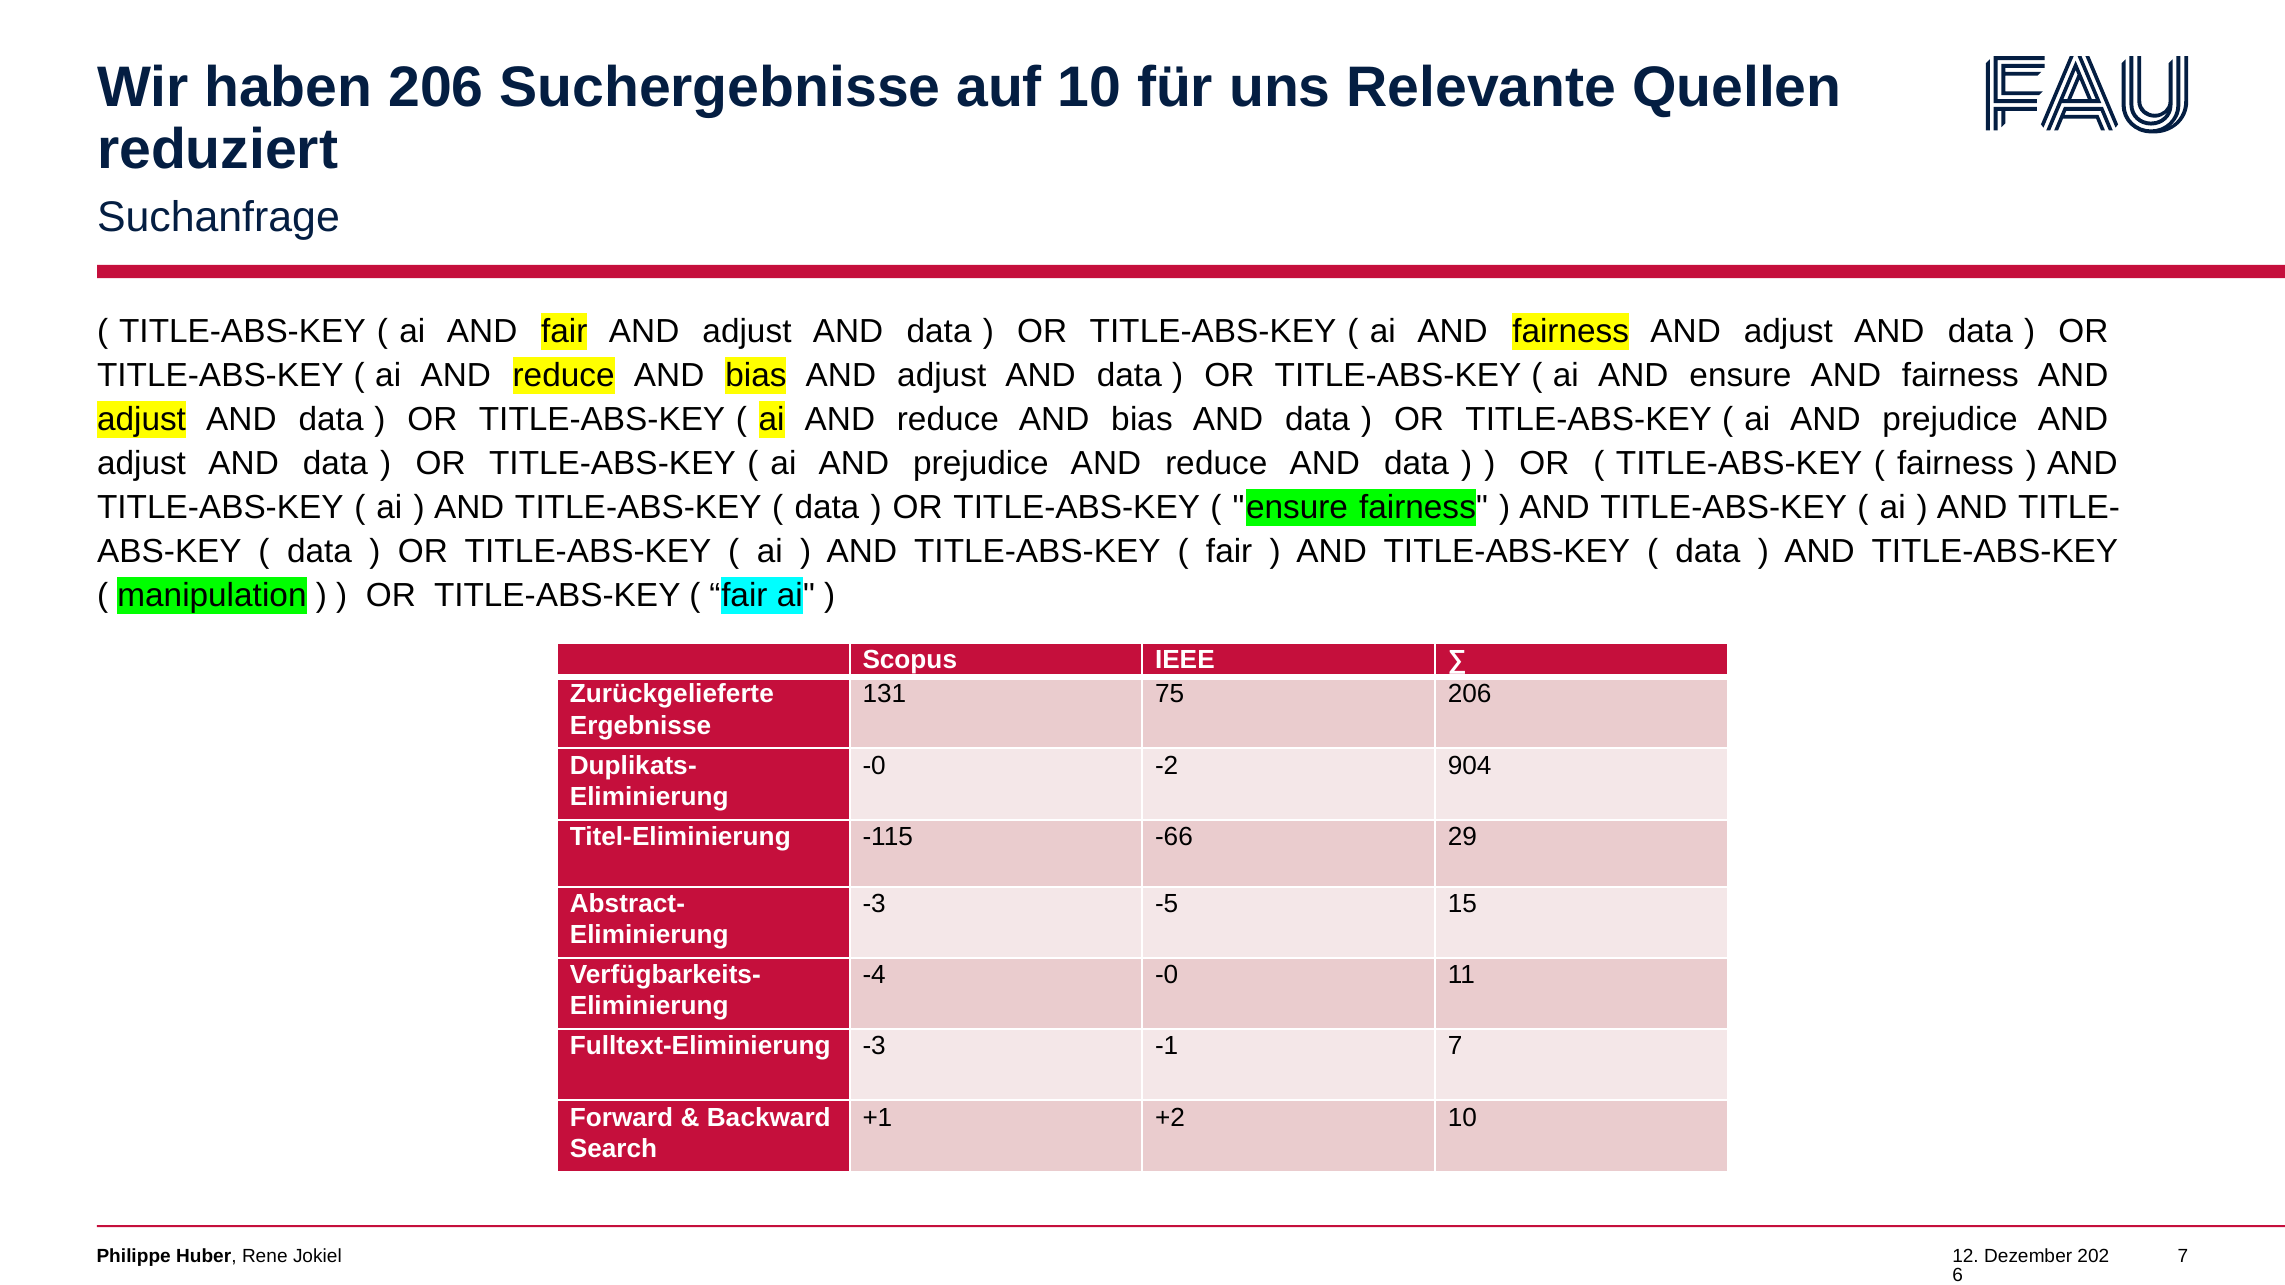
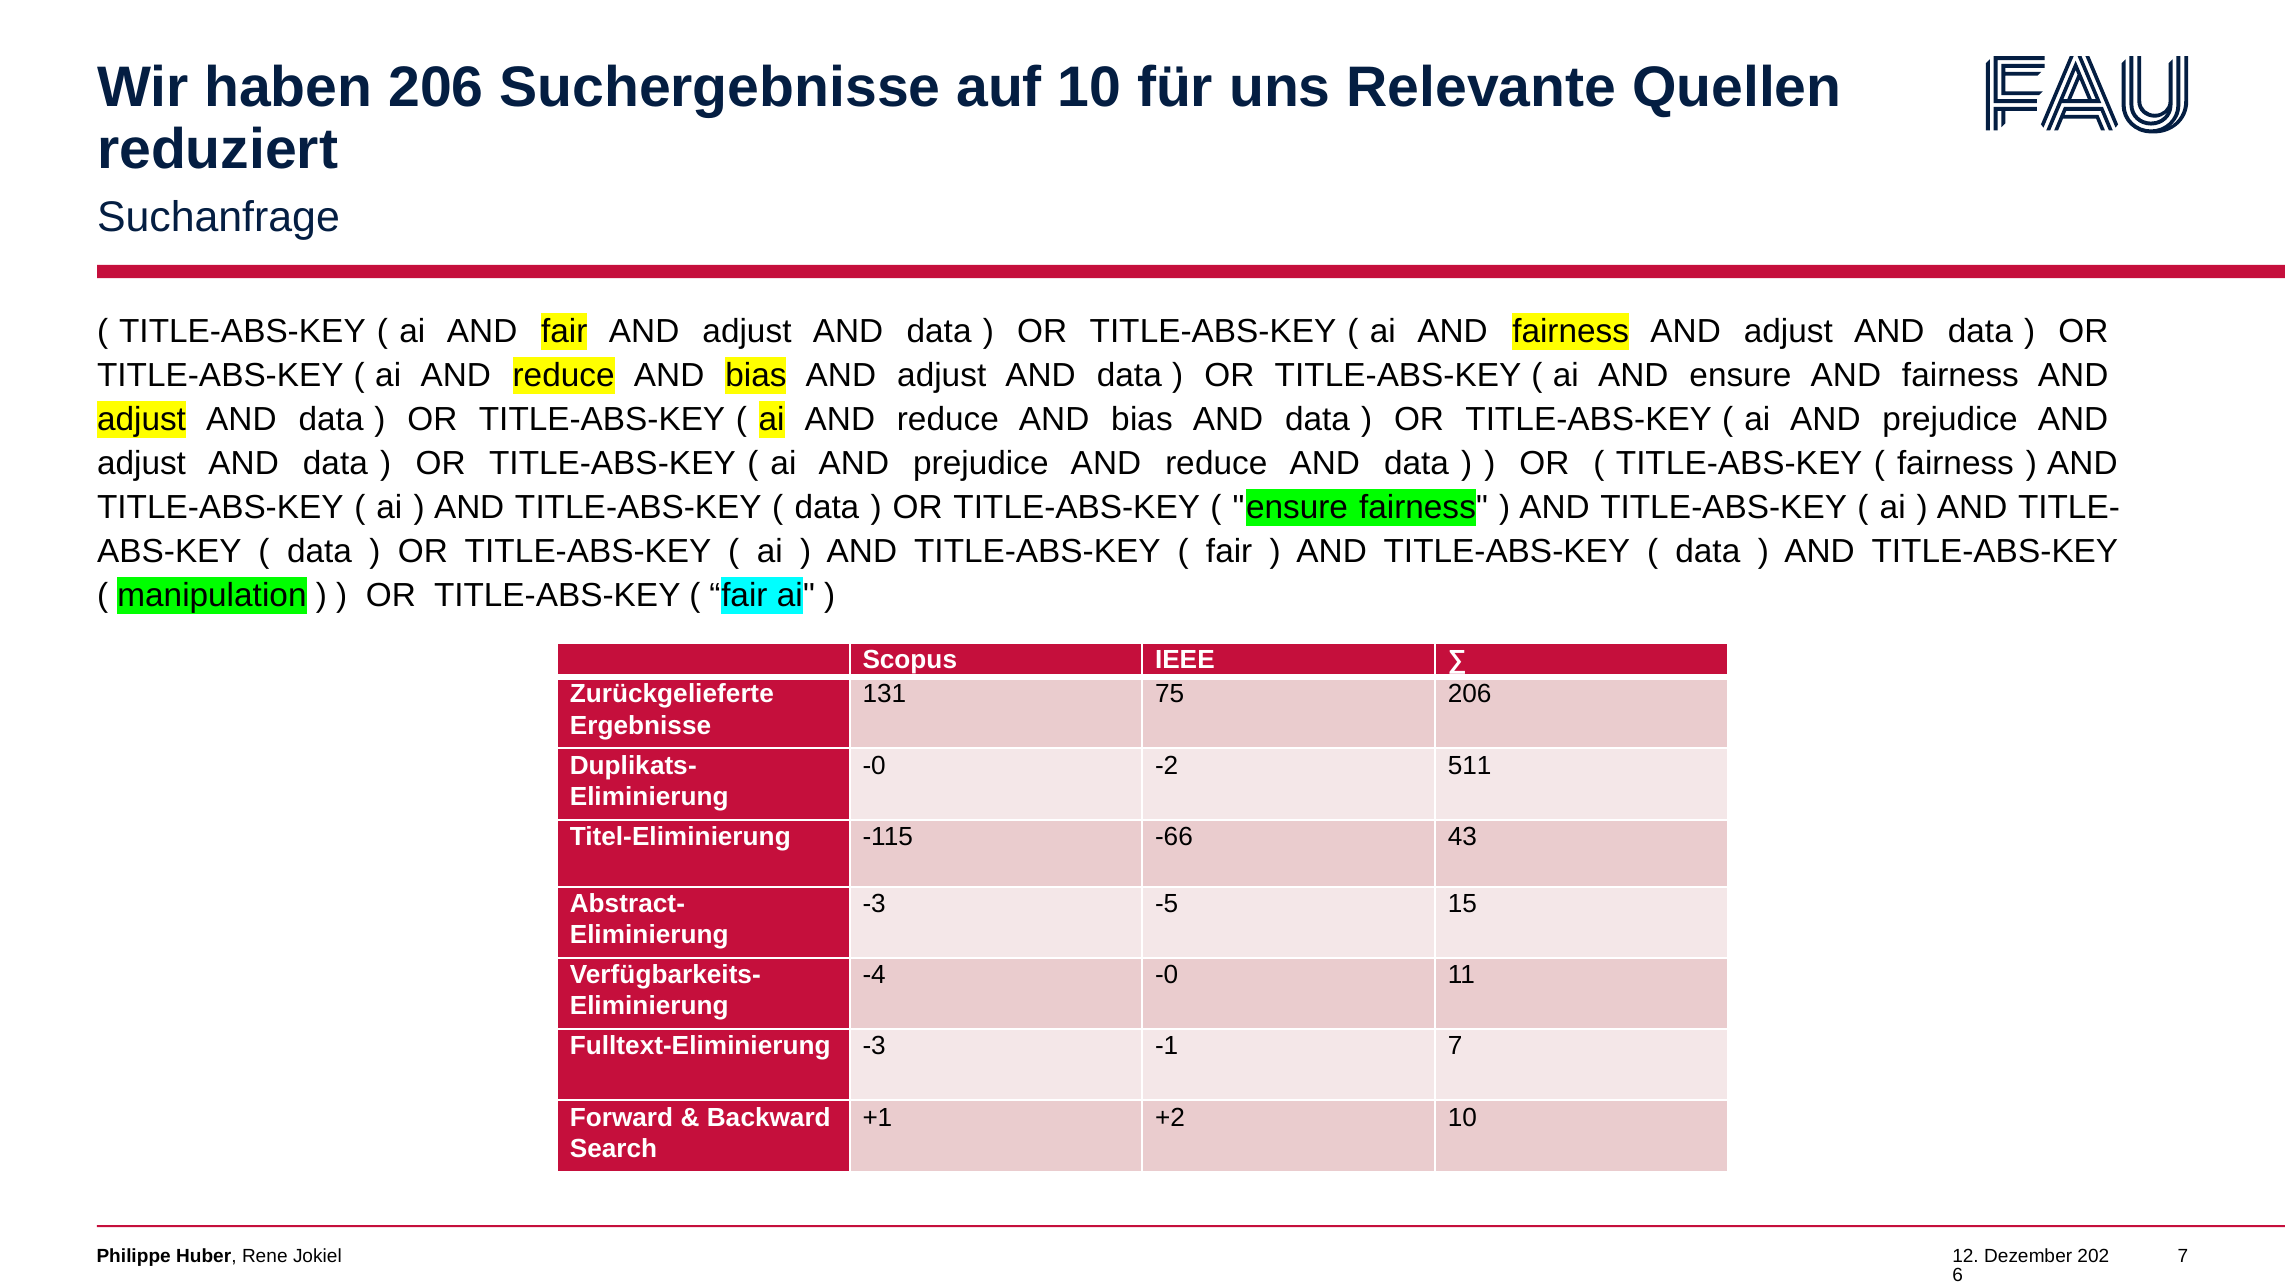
904: 904 -> 511
29: 29 -> 43
